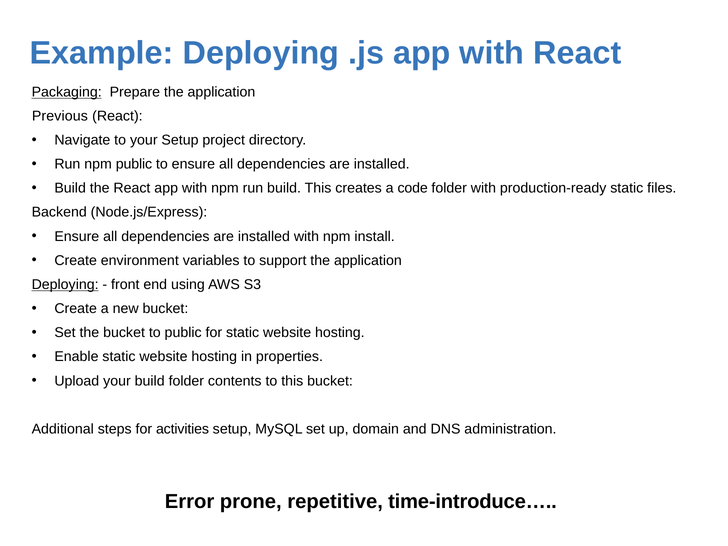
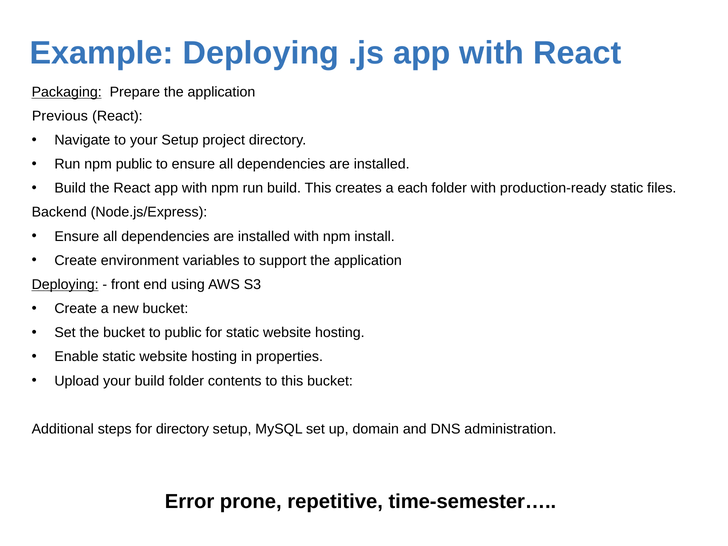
code: code -> each
for activities: activities -> directory
time-introduce…: time-introduce… -> time-semester…
